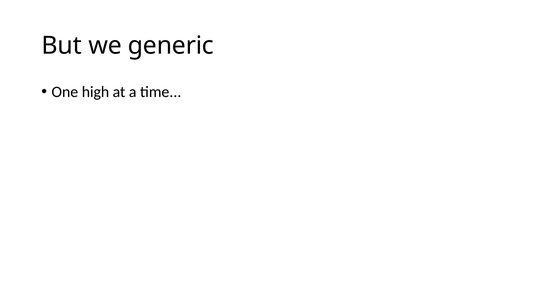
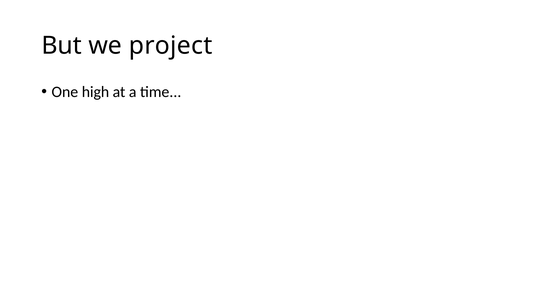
generic: generic -> project
